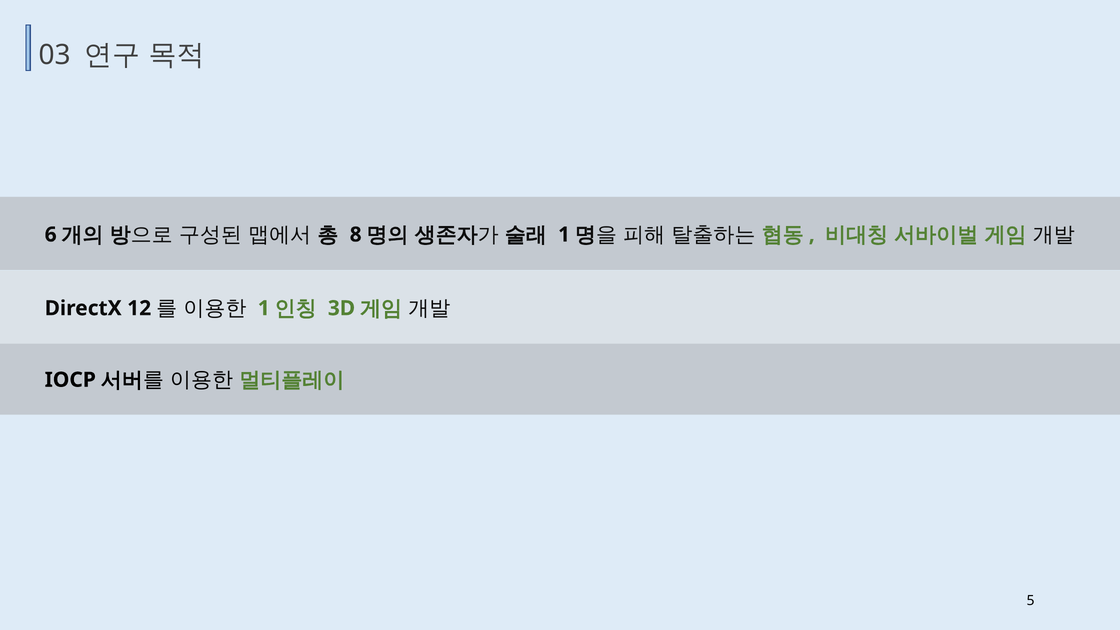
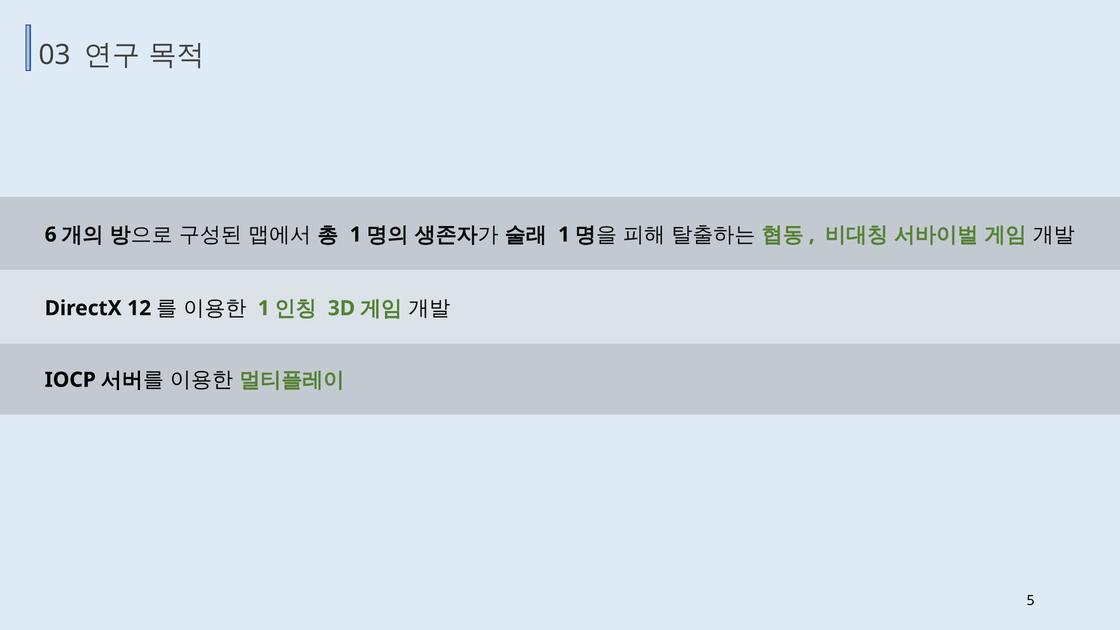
8 at (356, 235): 8 -> 1
